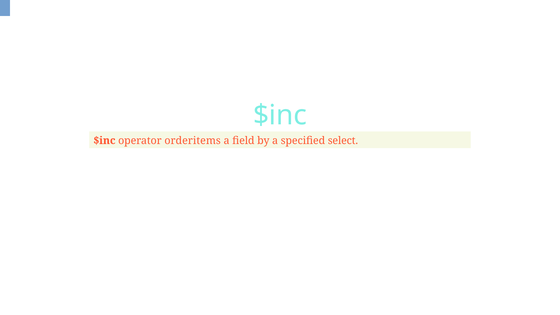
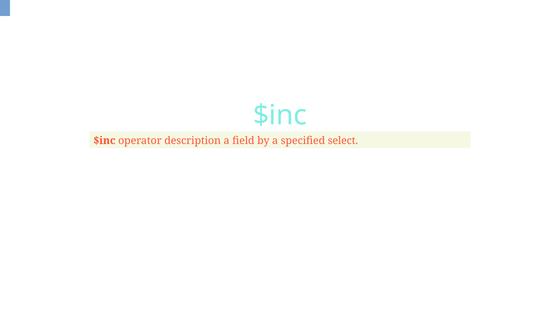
orderitems: orderitems -> description
